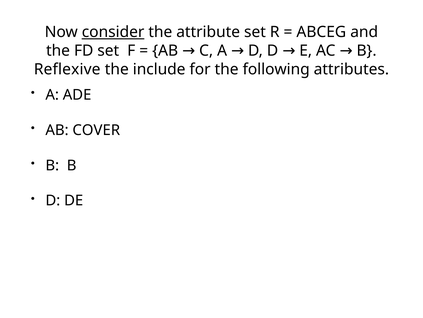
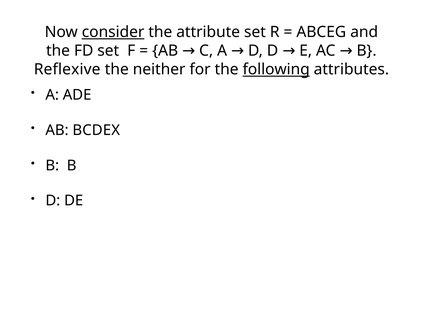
include: include -> neither
following underline: none -> present
COVER: COVER -> BCDEX
